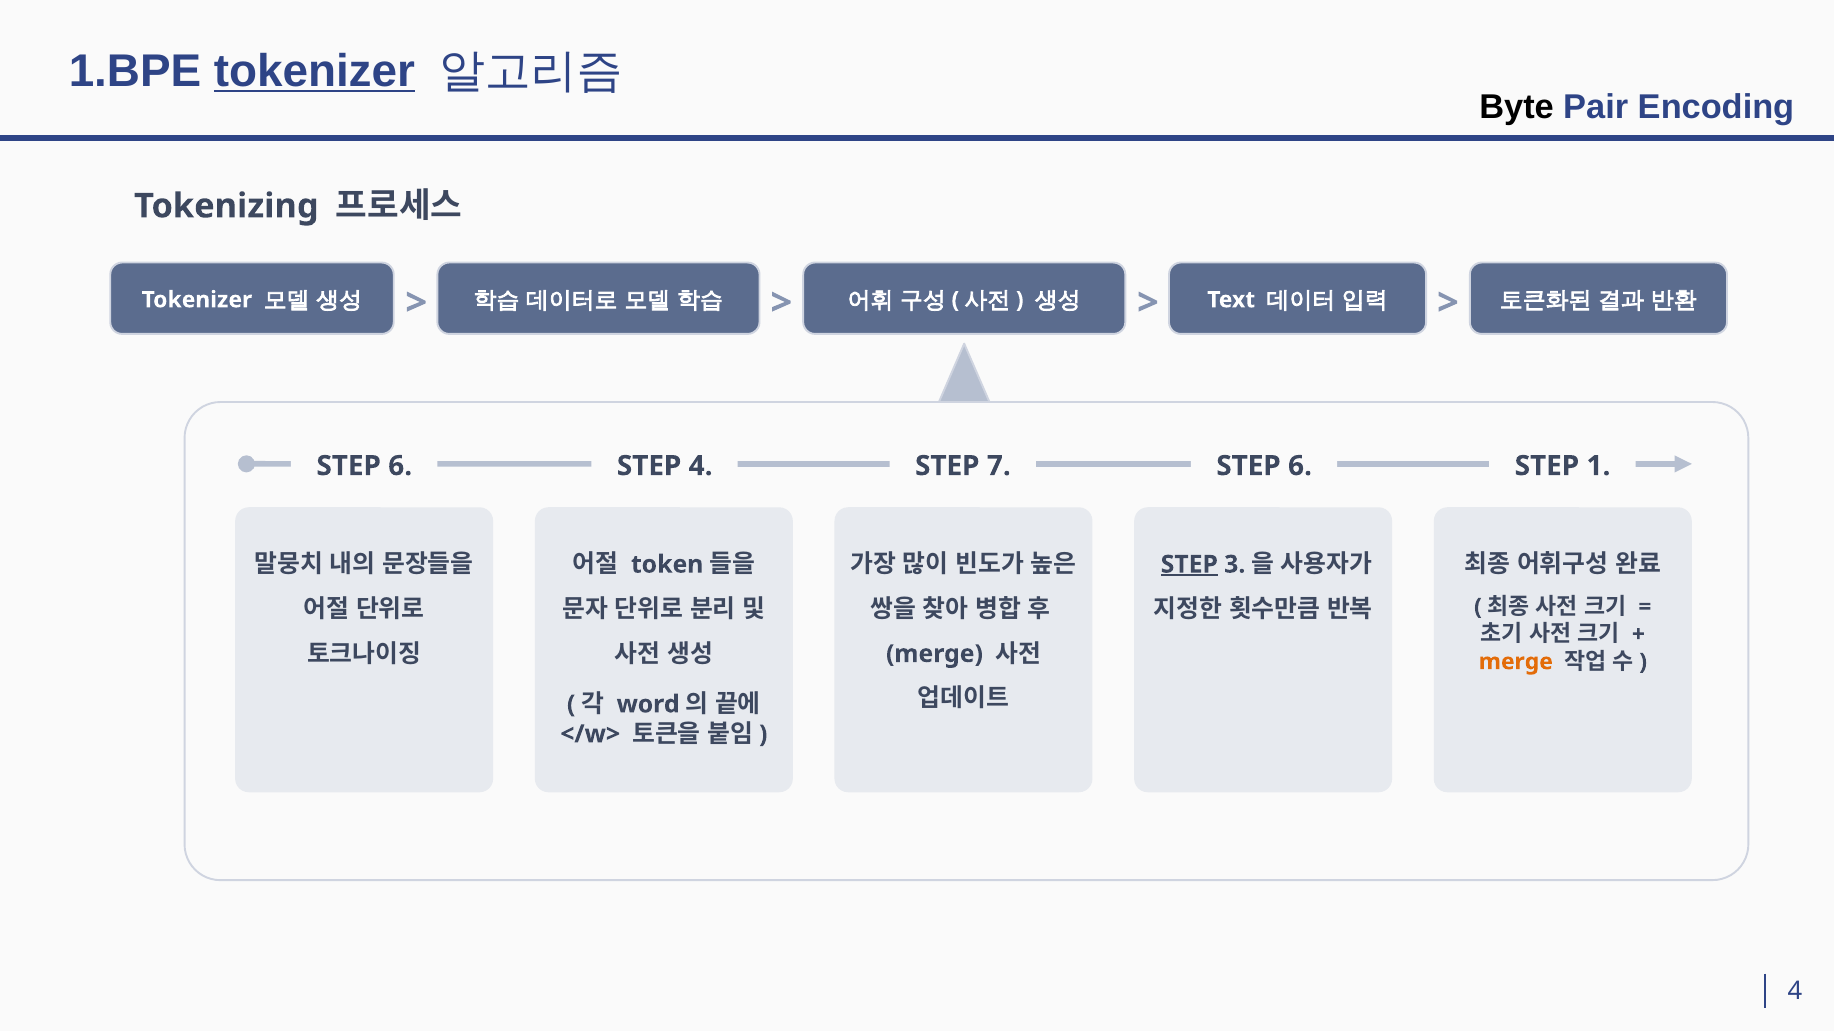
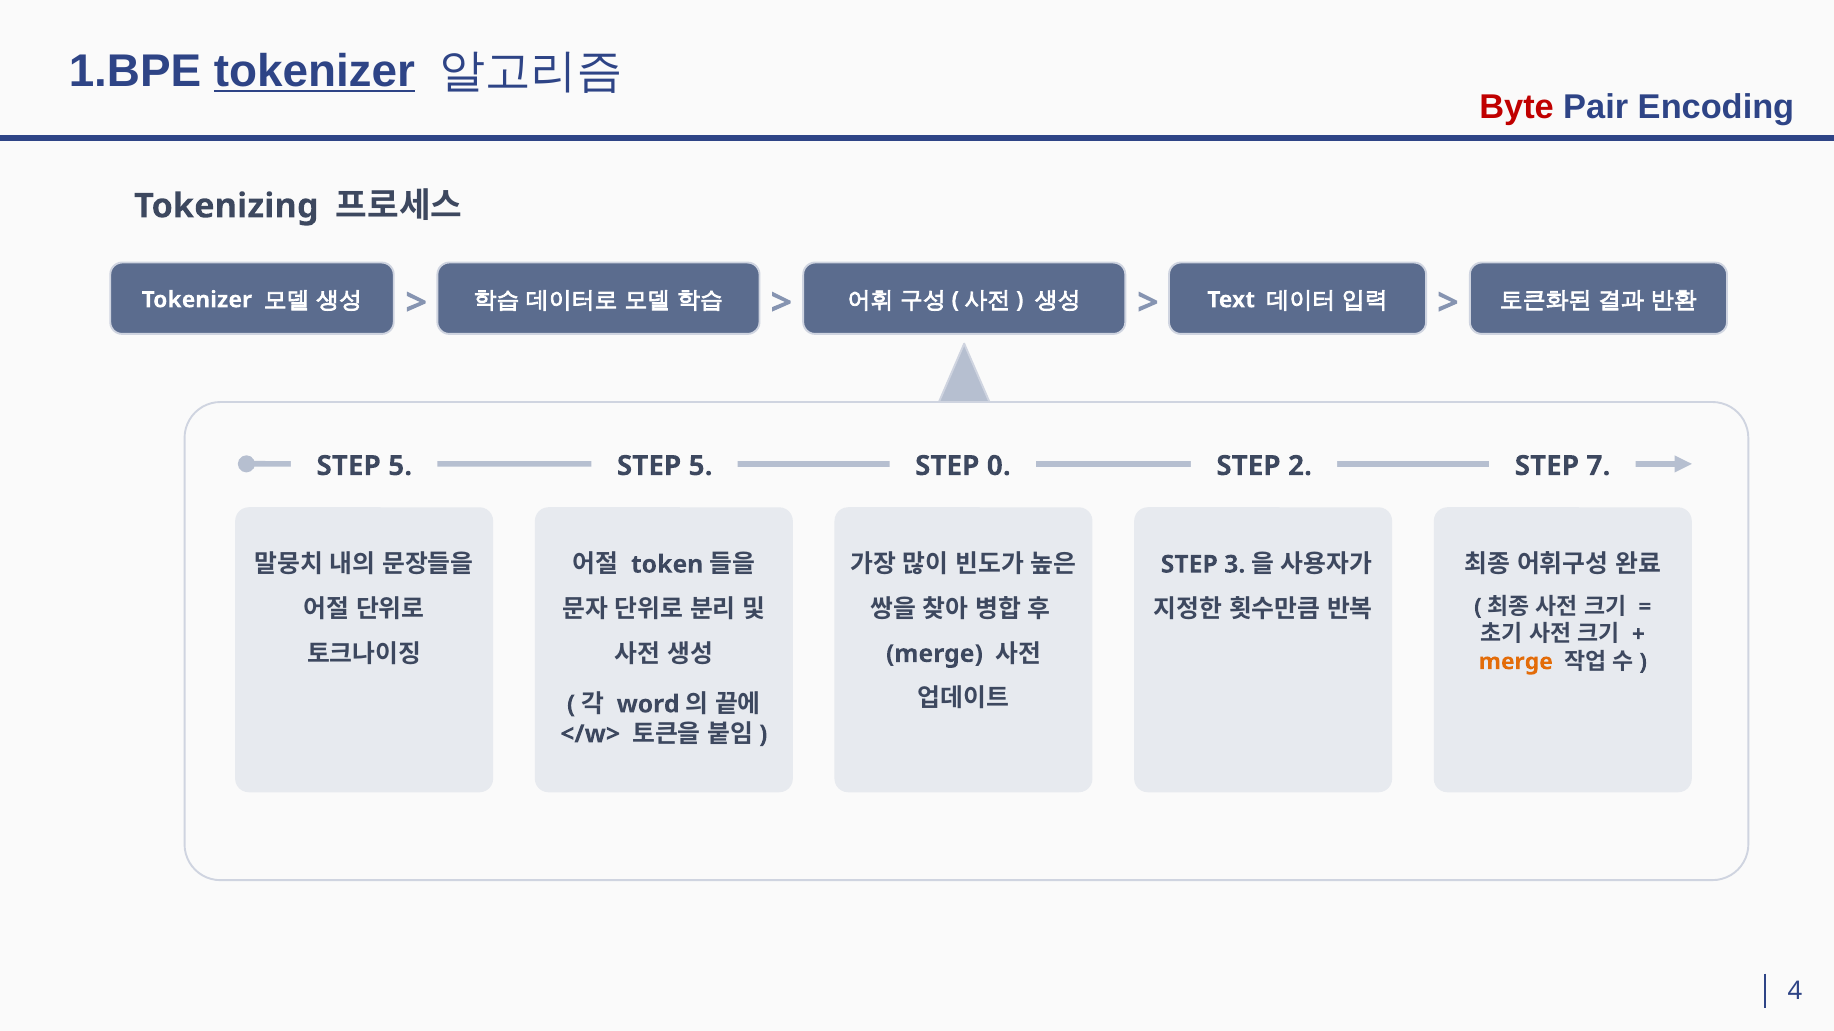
Byte colour: black -> red
6 at (400, 466): 6 -> 5
4 at (701, 466): 4 -> 5
7: 7 -> 0
6 at (1300, 466): 6 -> 2
1: 1 -> 7
STEP at (1189, 565) underline: present -> none
